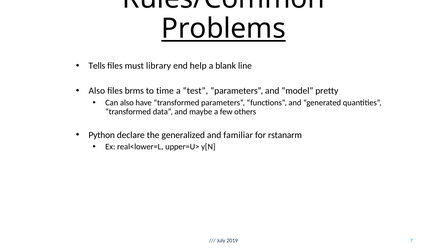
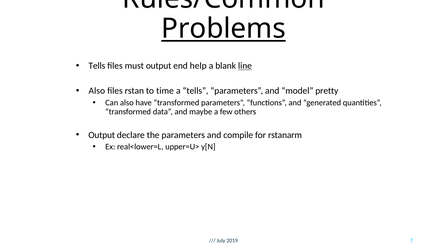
must library: library -> output
line underline: none -> present
brms: brms -> rstan
a test: test -> tells
Python at (102, 135): Python -> Output
the generalized: generalized -> parameters
familiar: familiar -> compile
